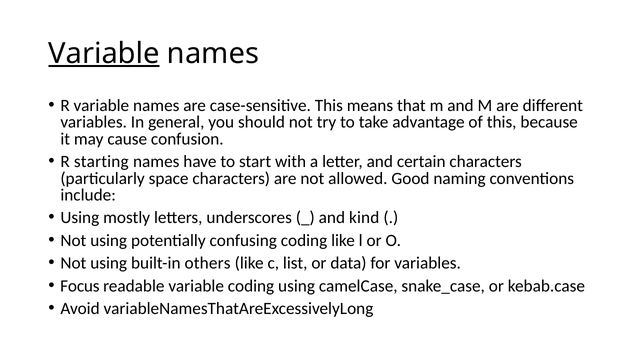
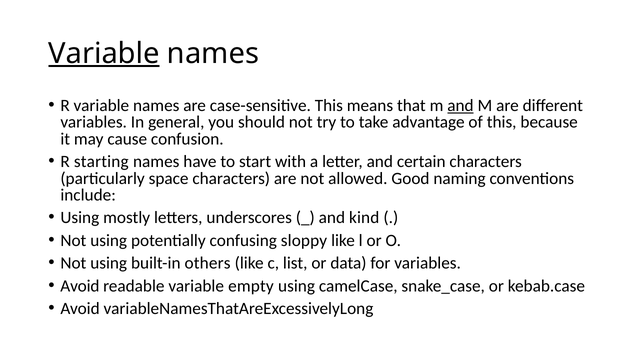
and at (460, 105) underline: none -> present
confusing coding: coding -> sloppy
Focus at (80, 286): Focus -> Avoid
variable coding: coding -> empty
